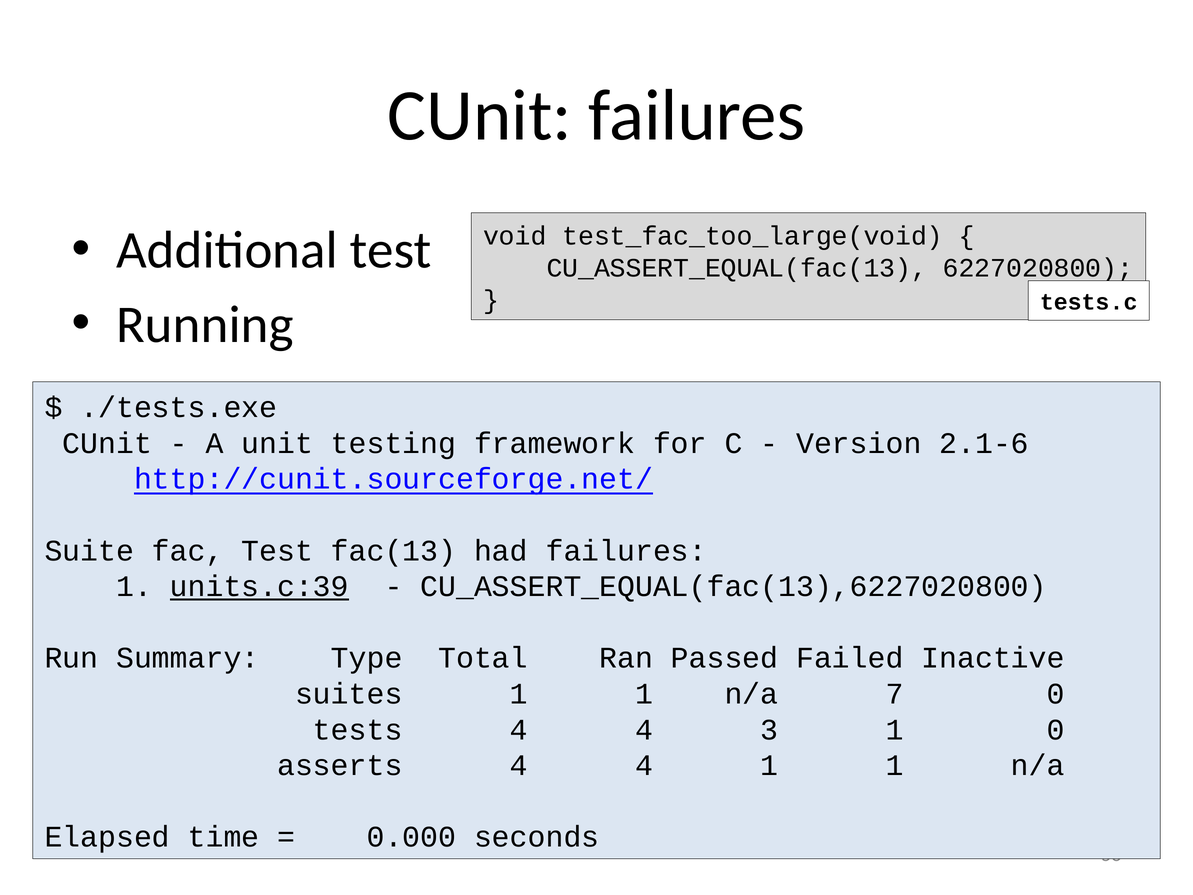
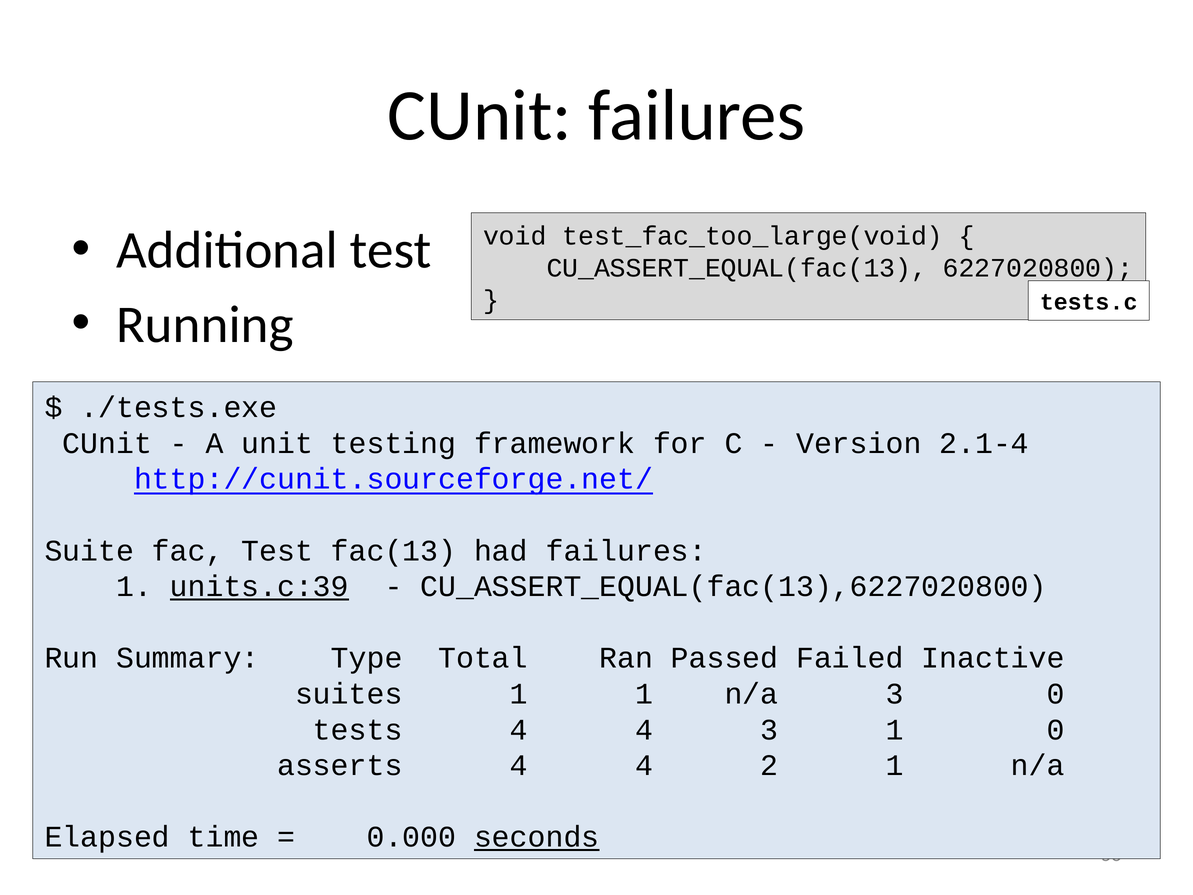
2.1-6: 2.1-6 -> 2.1-4
n/a 7: 7 -> 3
4 1: 1 -> 2
seconds underline: none -> present
